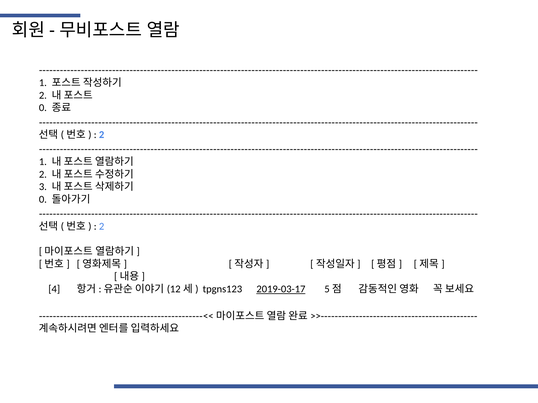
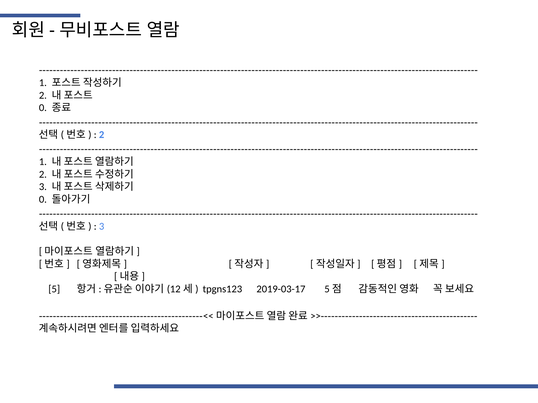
2 at (102, 227): 2 -> 3
4 at (54, 289): 4 -> 5
2019-03-17 underline: present -> none
